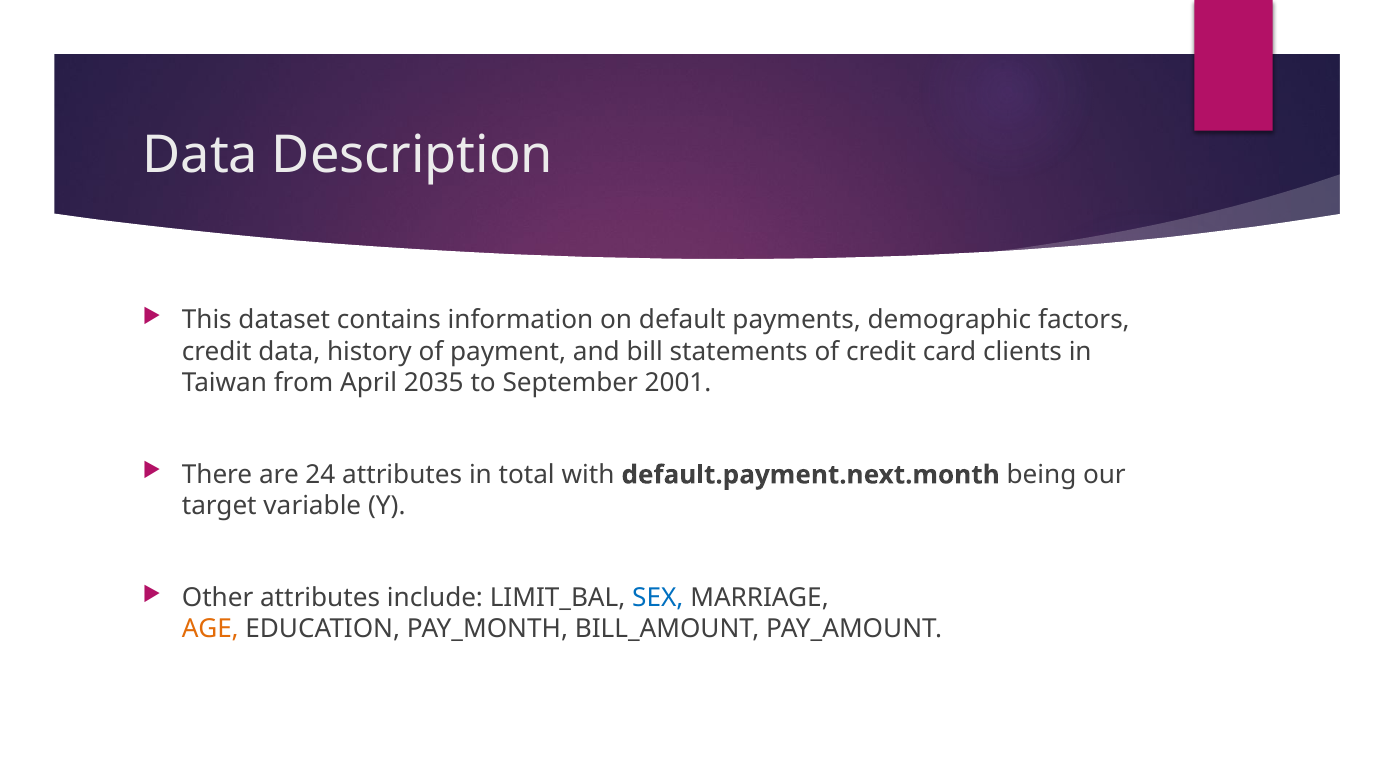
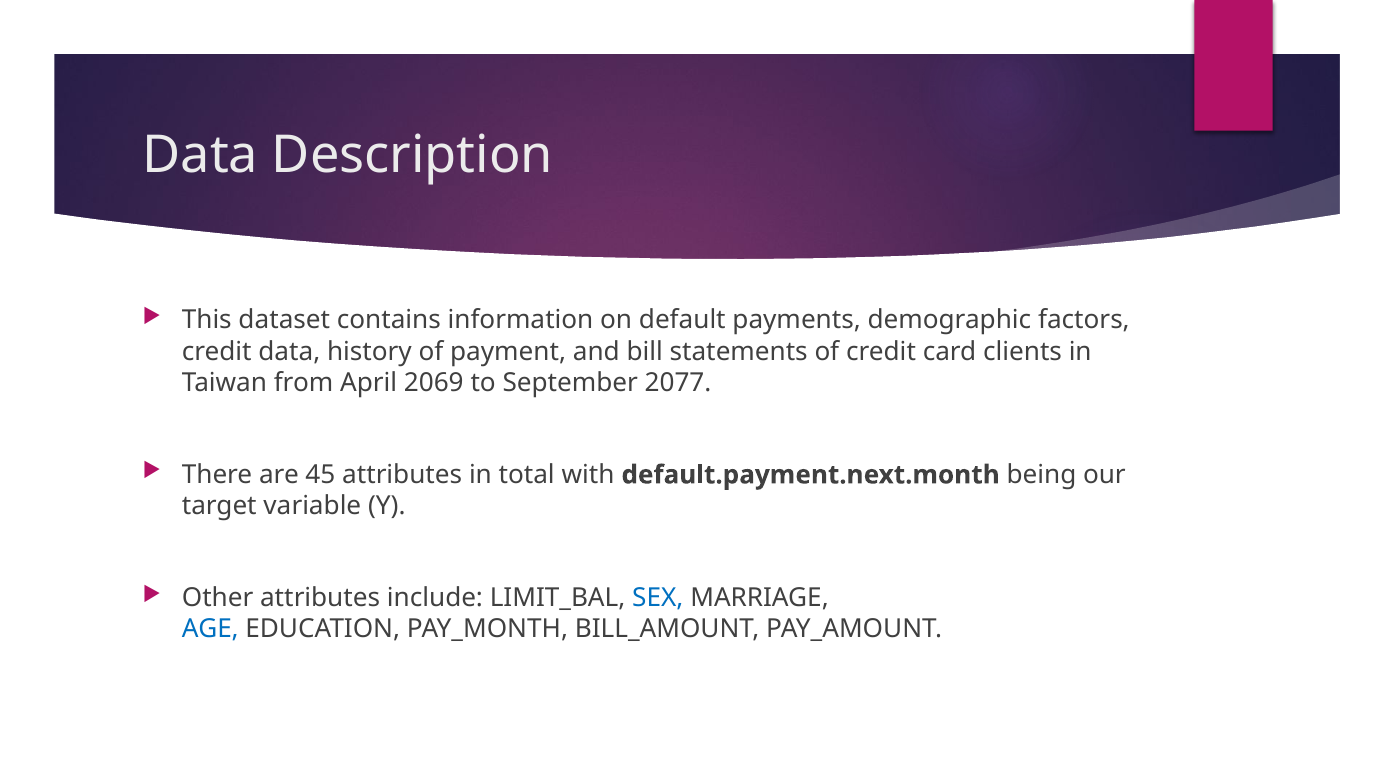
2035: 2035 -> 2069
2001: 2001 -> 2077
24: 24 -> 45
AGE colour: orange -> blue
